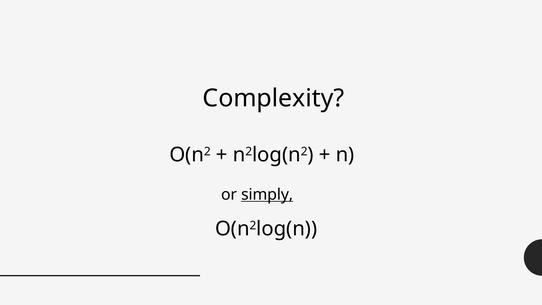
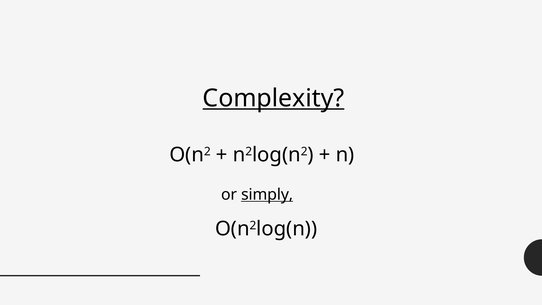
Complexity underline: none -> present
